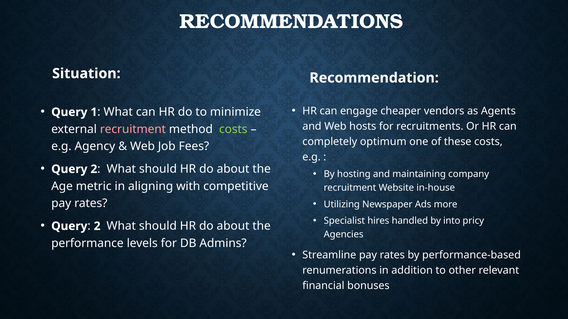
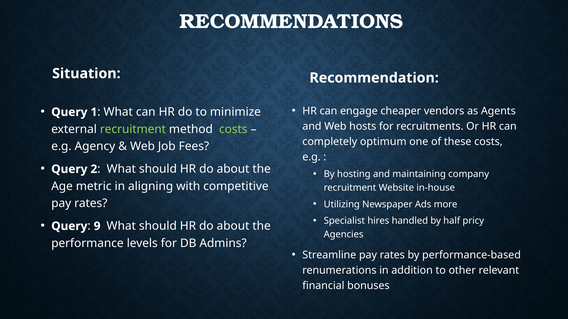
recruitment at (133, 129) colour: pink -> light green
into: into -> half
2 at (97, 226): 2 -> 9
